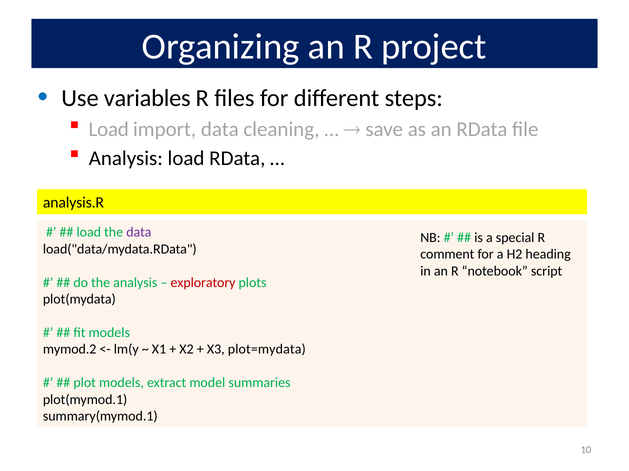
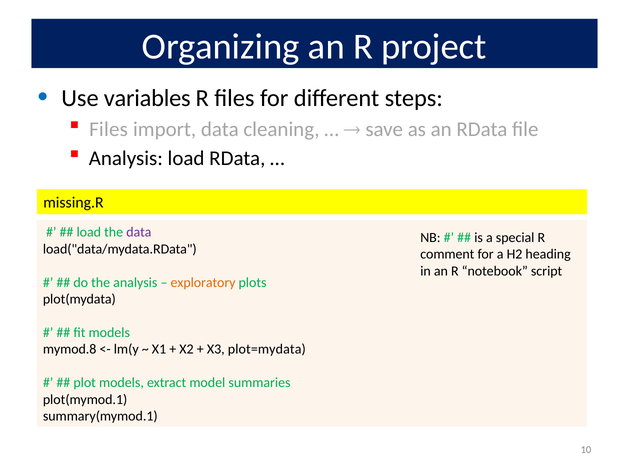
Load at (109, 129): Load -> Files
analysis.R: analysis.R -> missing.R
exploratory colour: red -> orange
mymod.2: mymod.2 -> mymod.8
